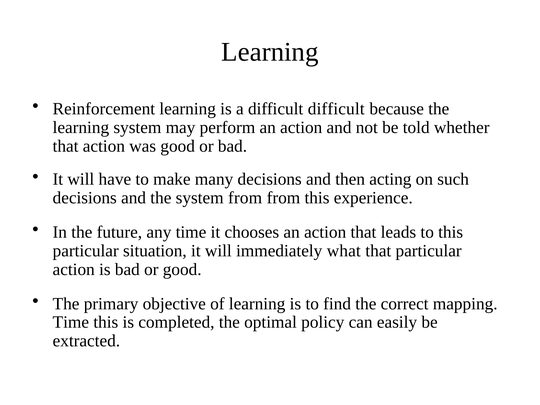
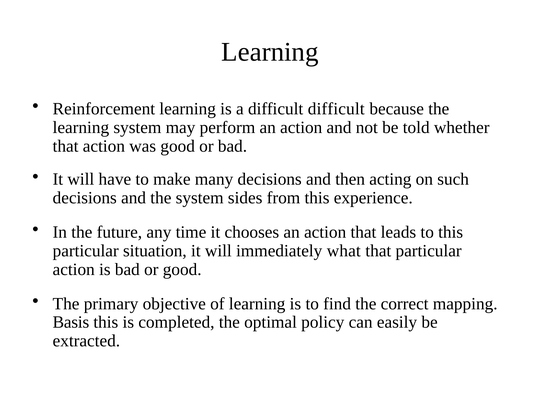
system from: from -> sides
Time at (71, 322): Time -> Basis
